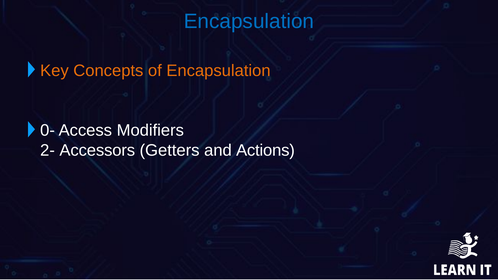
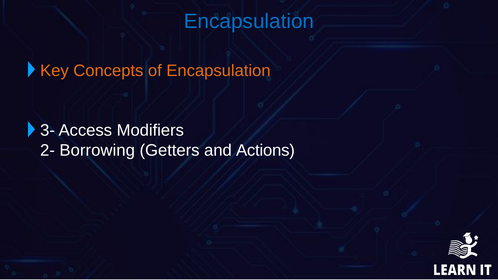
0-: 0- -> 3-
Accessors: Accessors -> Borrowing
